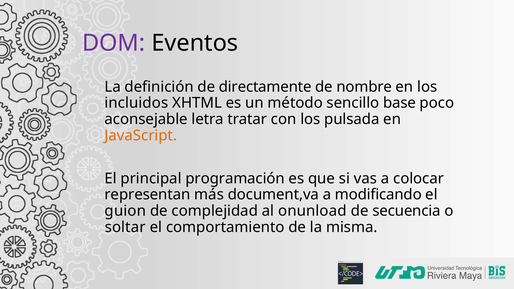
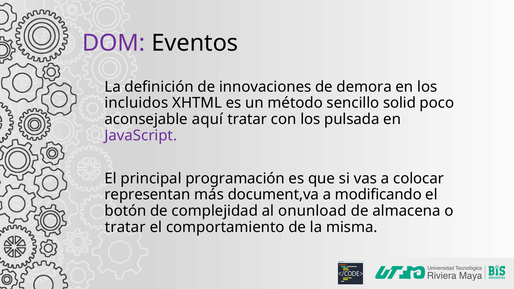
directamente: directamente -> innovaciones
nombre: nombre -> demora
base: base -> solid
letra: letra -> aquí
JavaScript colour: orange -> purple
guion: guion -> botón
secuencia: secuencia -> almacena
soltar at (125, 227): soltar -> tratar
